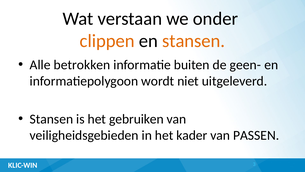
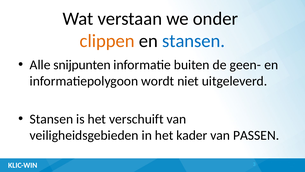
stansen at (194, 41) colour: orange -> blue
betrokken: betrokken -> snijpunten
gebruiken: gebruiken -> verschuift
